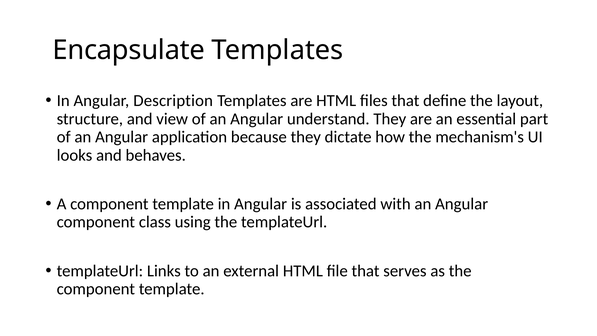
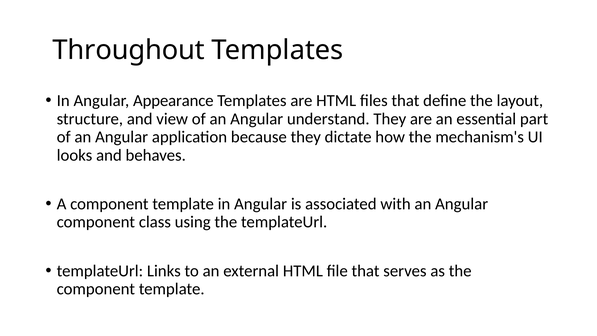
Encapsulate: Encapsulate -> Throughout
Description: Description -> Appearance
